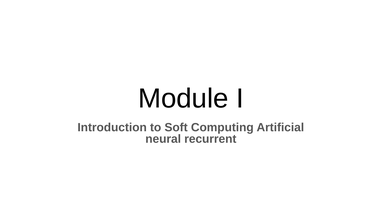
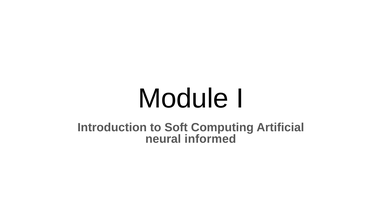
recurrent: recurrent -> informed
